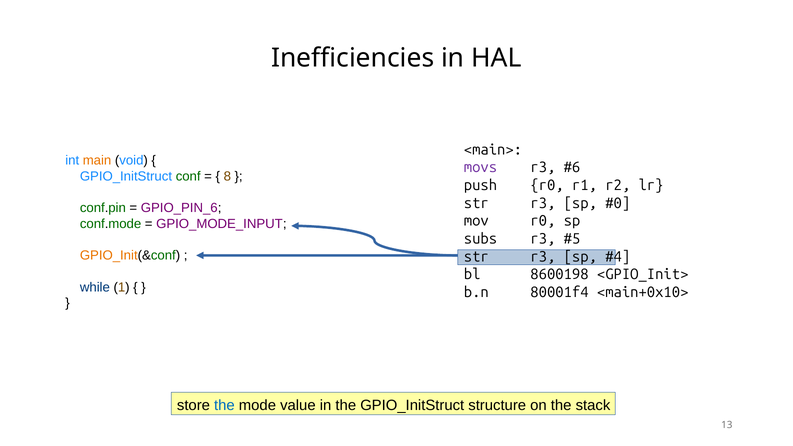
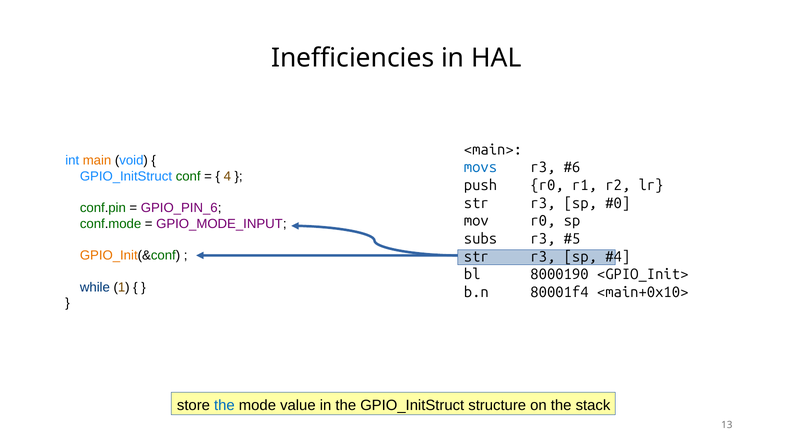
movs colour: purple -> blue
8: 8 -> 4
8600198: 8600198 -> 8000190
